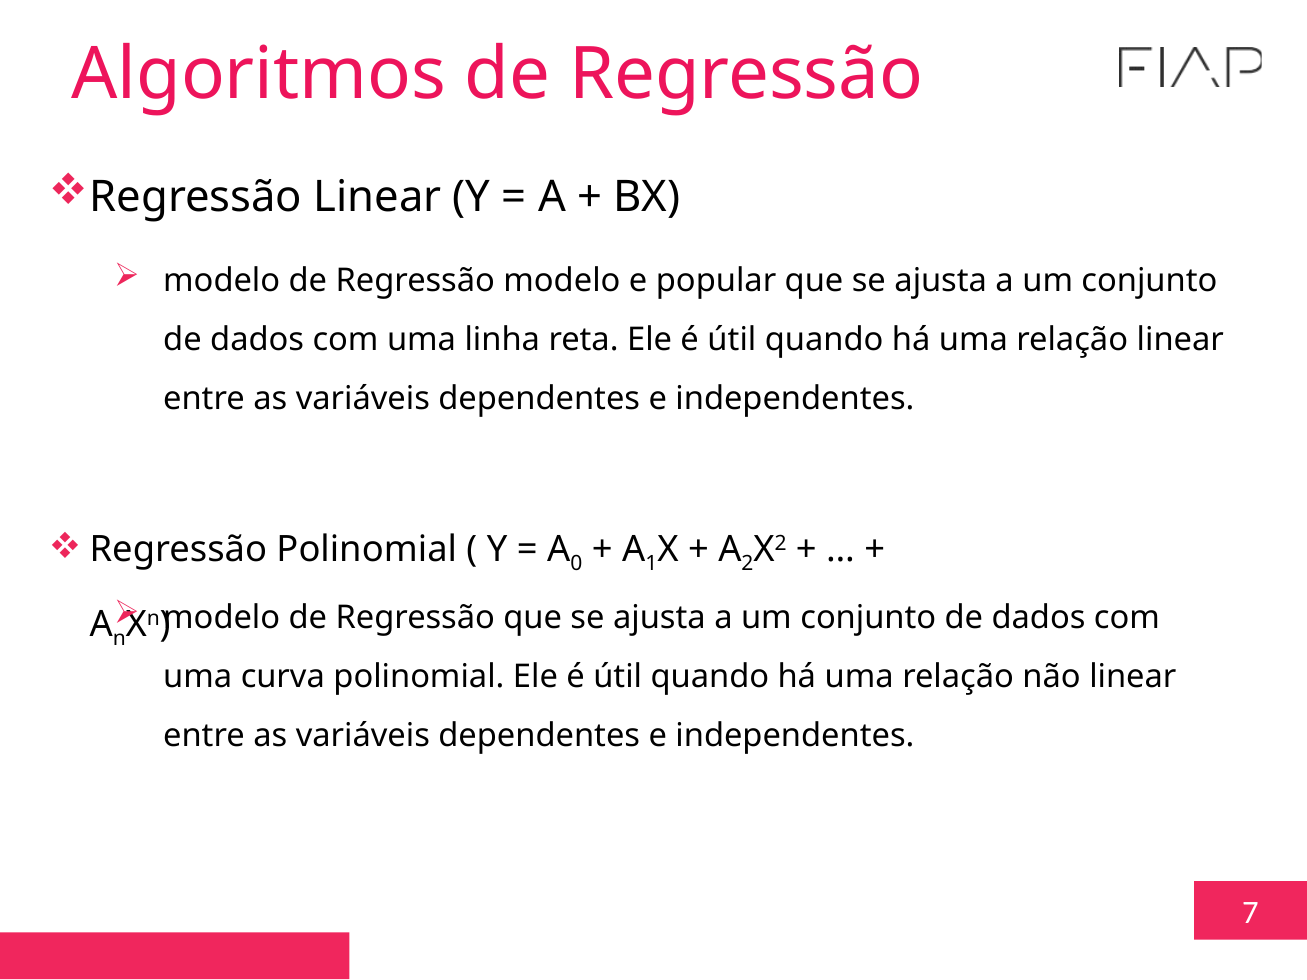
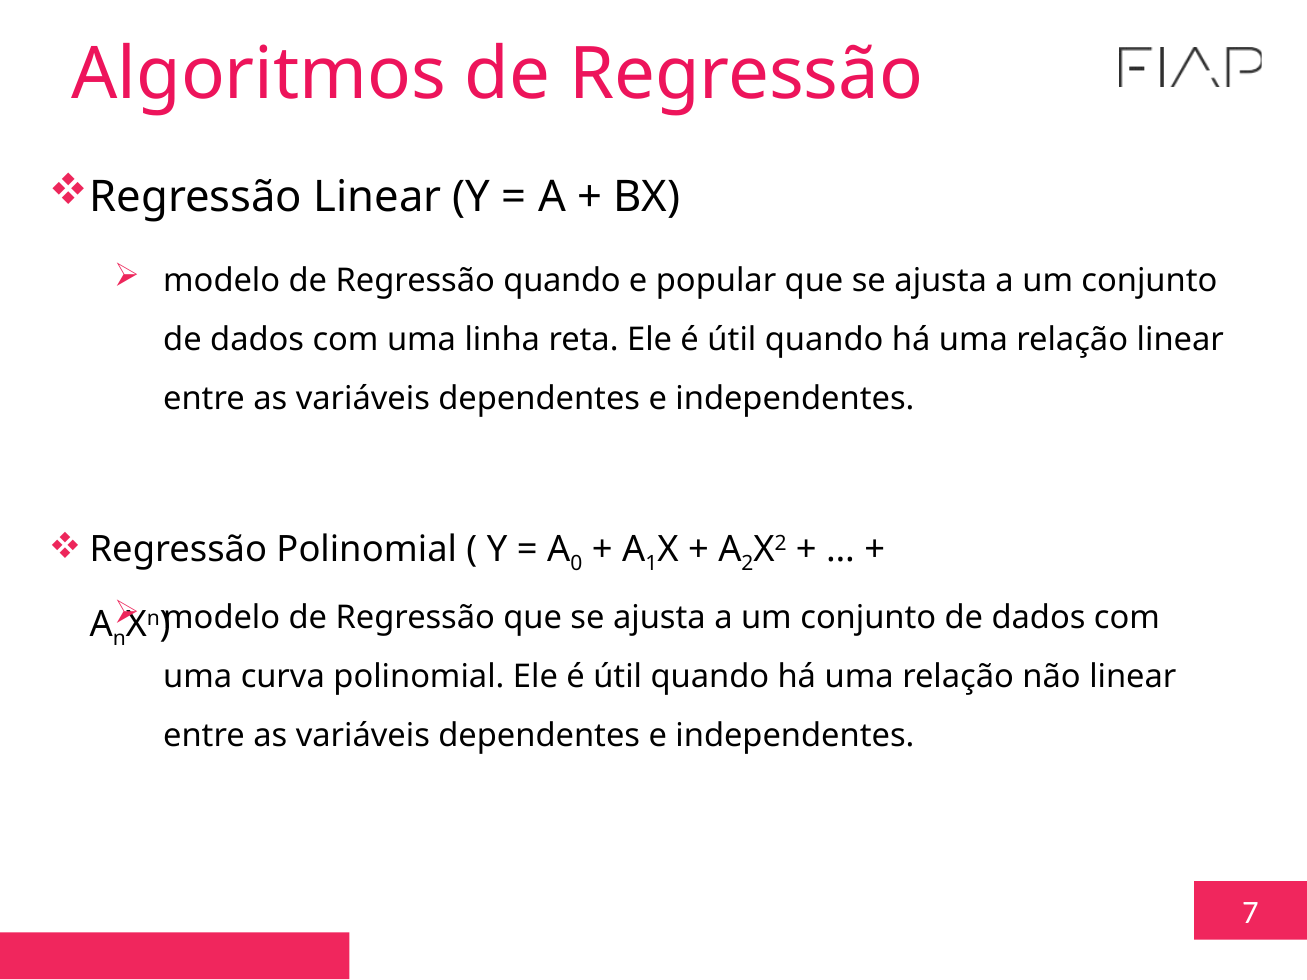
Regressão modelo: modelo -> quando
